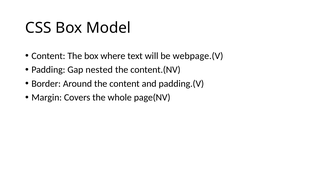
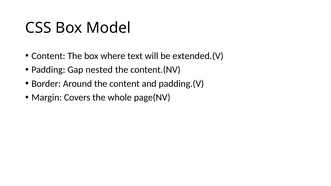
webpage.(V: webpage.(V -> extended.(V
